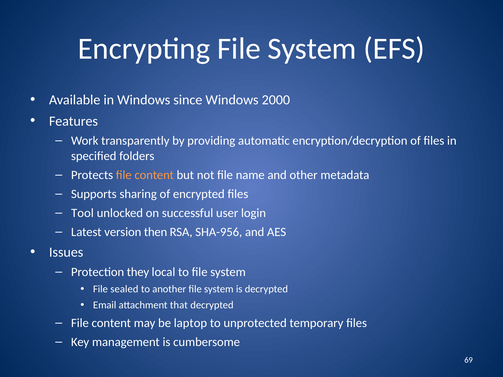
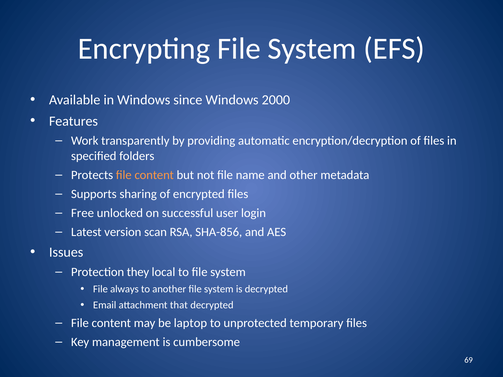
Tool: Tool -> Free
then: then -> scan
SHA-956: SHA-956 -> SHA-856
sealed: sealed -> always
